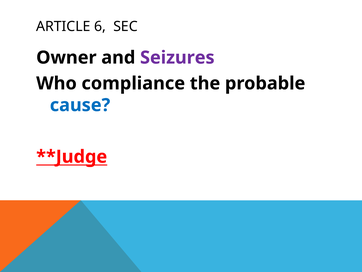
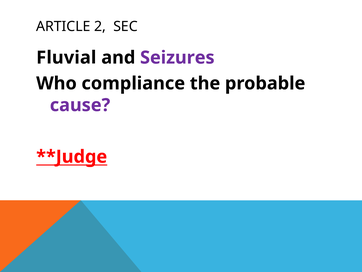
6: 6 -> 2
Owner: Owner -> Fluvial
cause colour: blue -> purple
